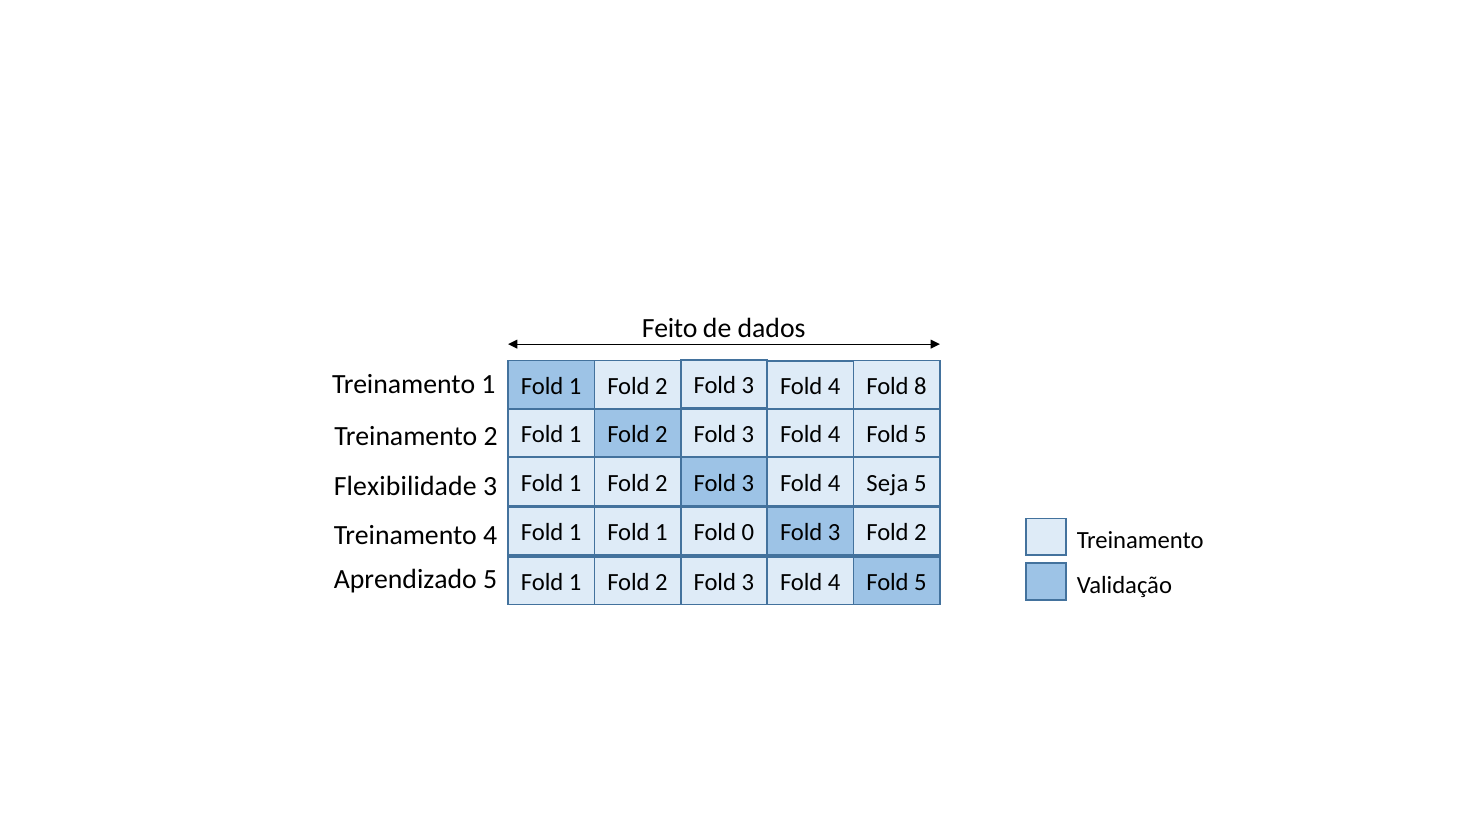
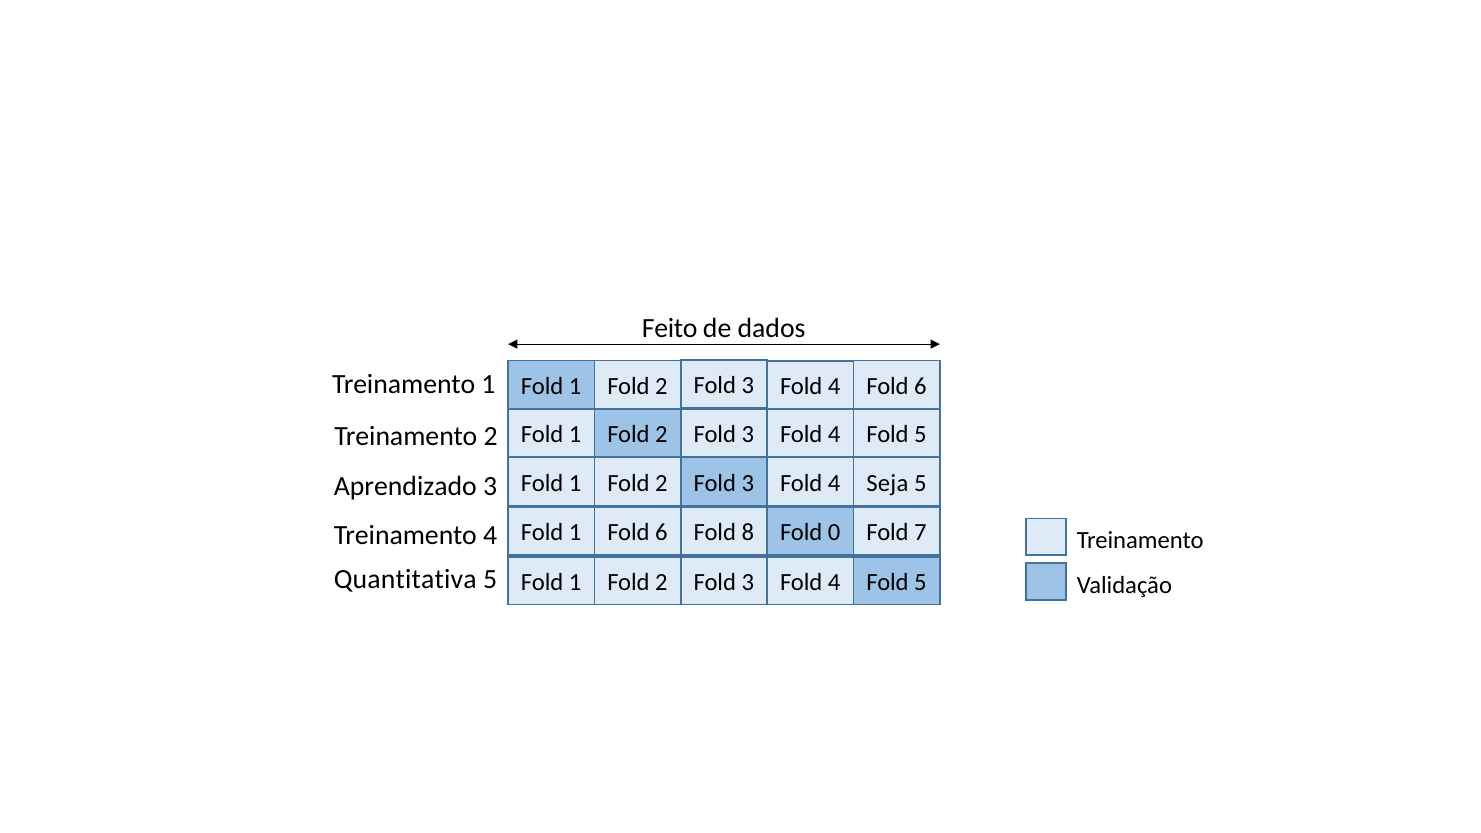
4 Fold 8: 8 -> 6
Flexibilidade: Flexibilidade -> Aprendizado
1 Fold 1: 1 -> 6
0: 0 -> 8
3 at (834, 533): 3 -> 0
2 at (920, 533): 2 -> 7
Aprendizado: Aprendizado -> Quantitativa
